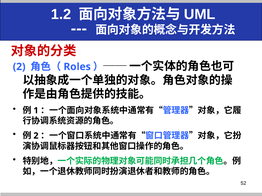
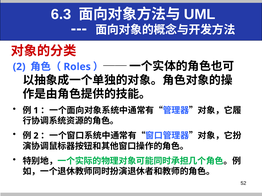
1.2: 1.2 -> 6.3
